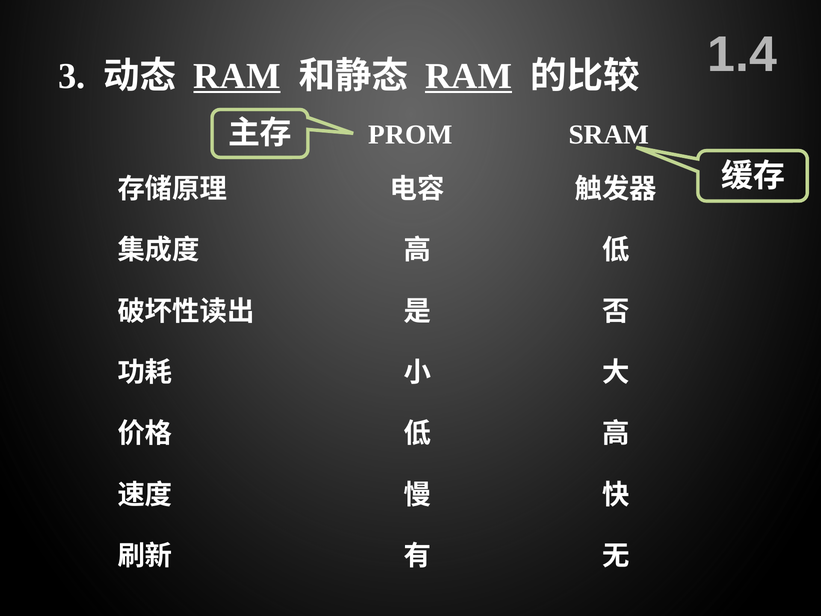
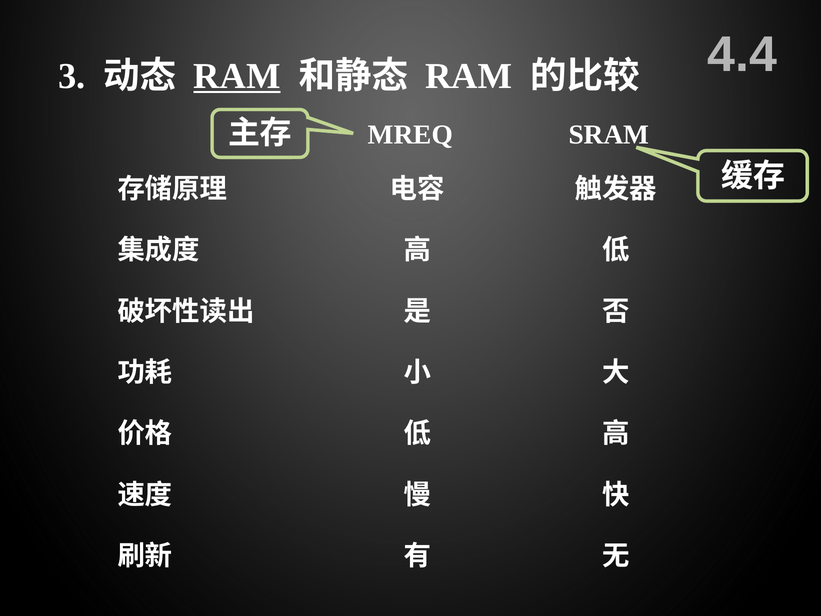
1.4: 1.4 -> 4.4
RAM at (469, 76) underline: present -> none
PROM: PROM -> MREQ
